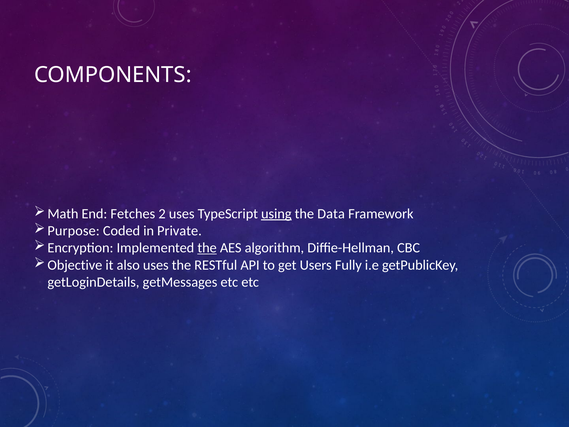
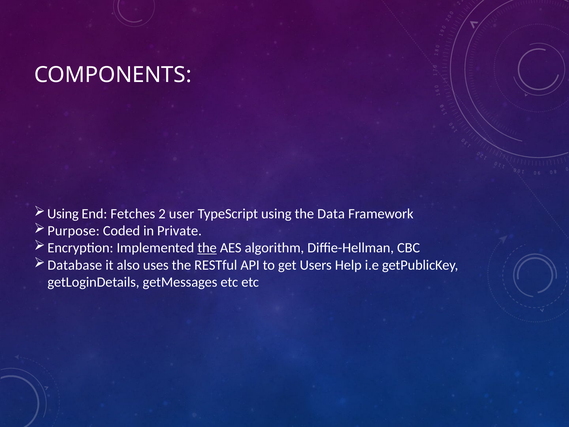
Math at (63, 214): Math -> Using
2 uses: uses -> user
using at (276, 214) underline: present -> none
Objective: Objective -> Database
Fully: Fully -> Help
